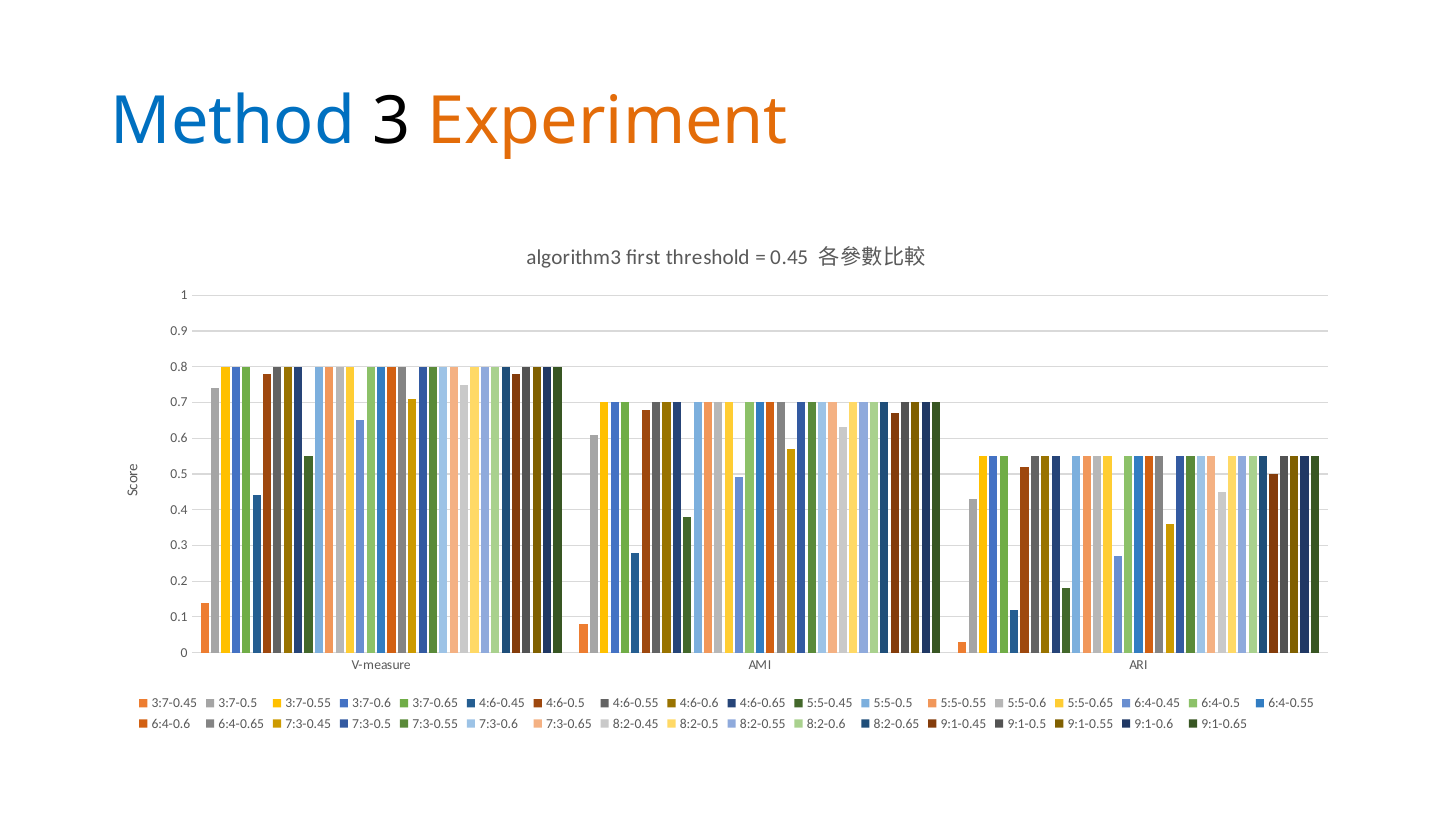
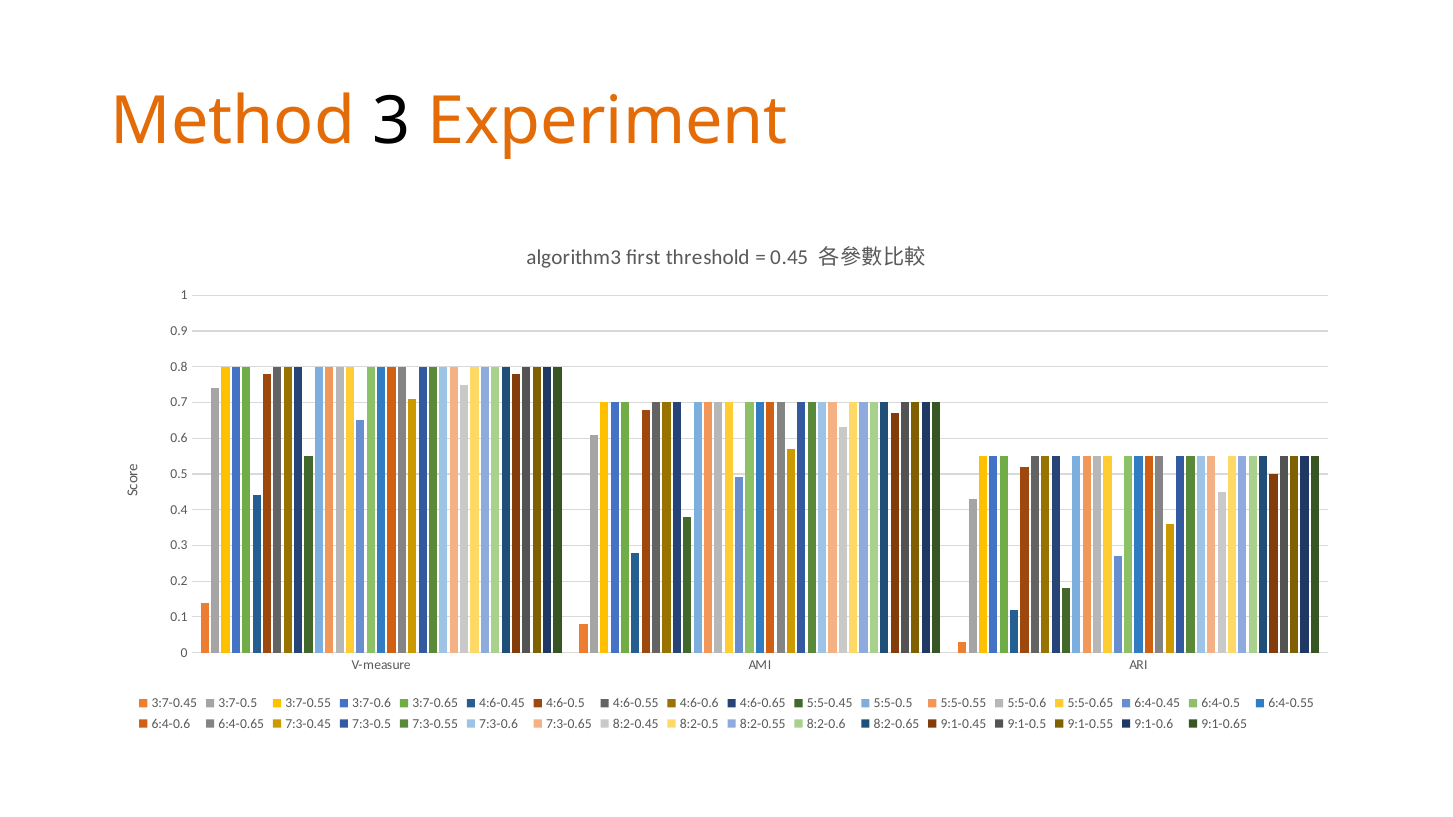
Method colour: blue -> orange
